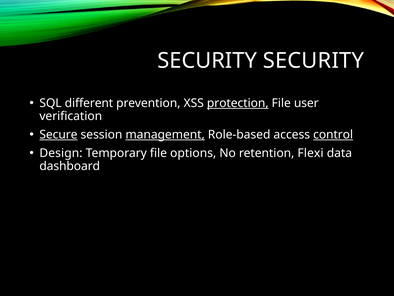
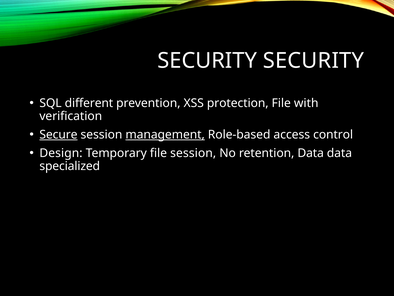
protection underline: present -> none
user: user -> with
control underline: present -> none
file options: options -> session
retention Flexi: Flexi -> Data
dashboard: dashboard -> specialized
